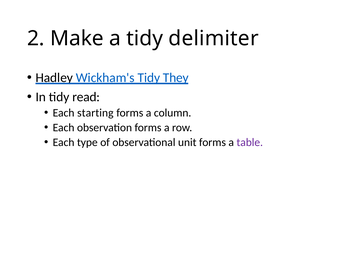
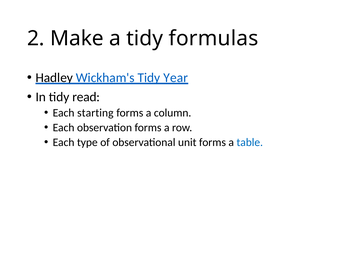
delimiter: delimiter -> formulas
They: They -> Year
table colour: purple -> blue
